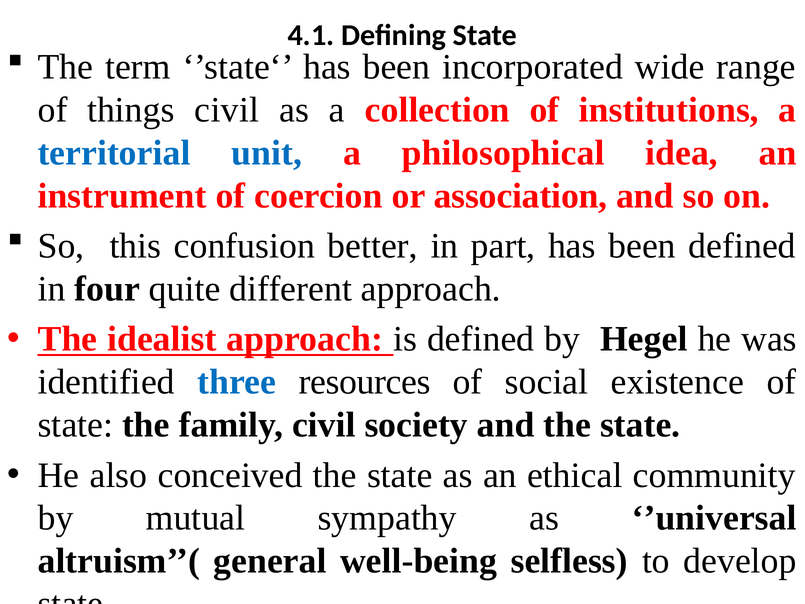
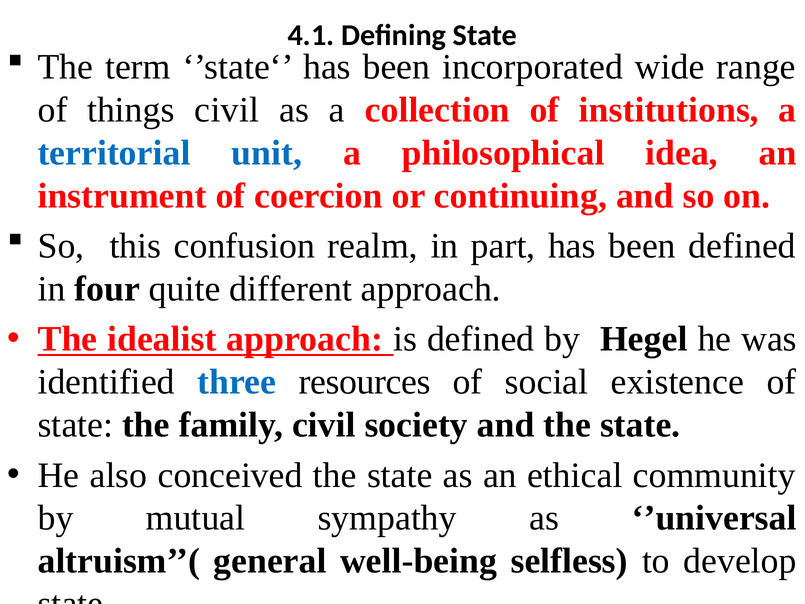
association: association -> continuing
better: better -> realm
